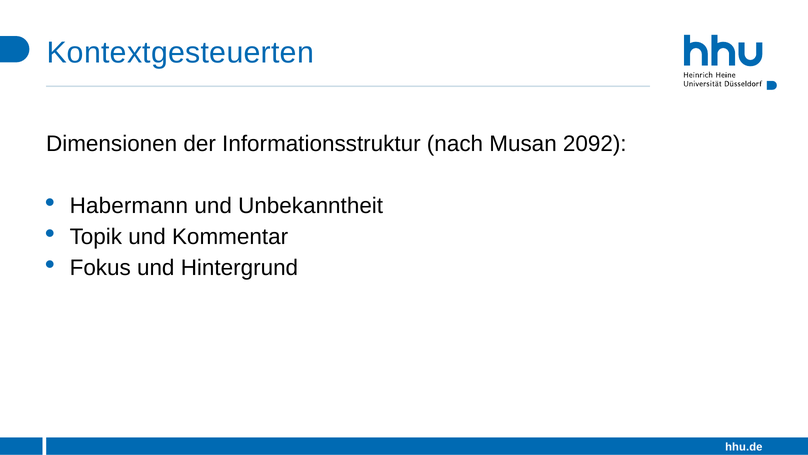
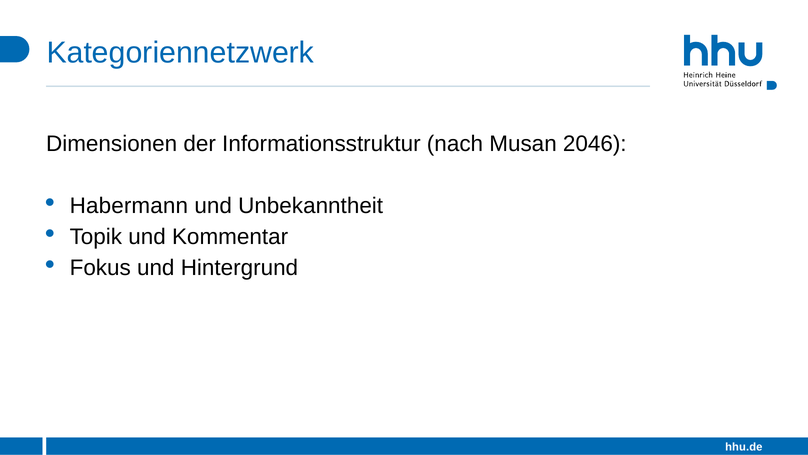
Kontextgesteuerten: Kontextgesteuerten -> Kategoriennetzwerk
2092: 2092 -> 2046
